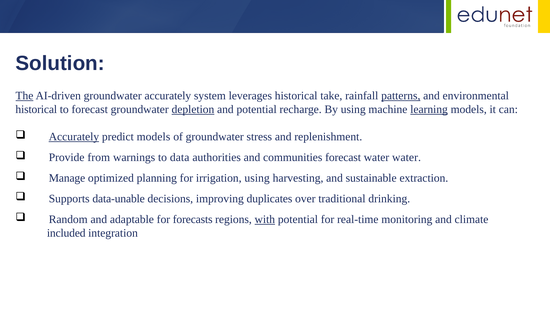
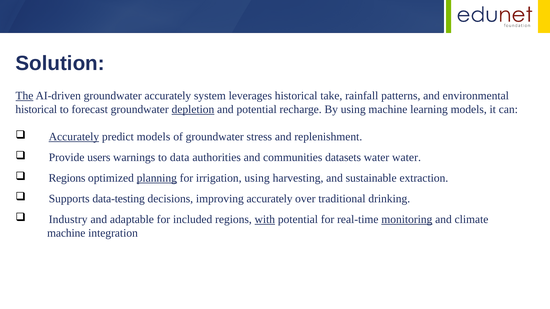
patterns underline: present -> none
learning underline: present -> none
from: from -> users
communities forecast: forecast -> datasets
Manage at (67, 178): Manage -> Regions
planning underline: none -> present
data-unable: data-unable -> data-testing
improving duplicates: duplicates -> accurately
Random: Random -> Industry
forecasts: forecasts -> included
monitoring underline: none -> present
included at (66, 233): included -> machine
